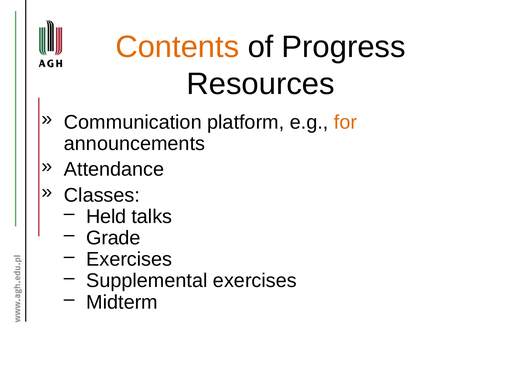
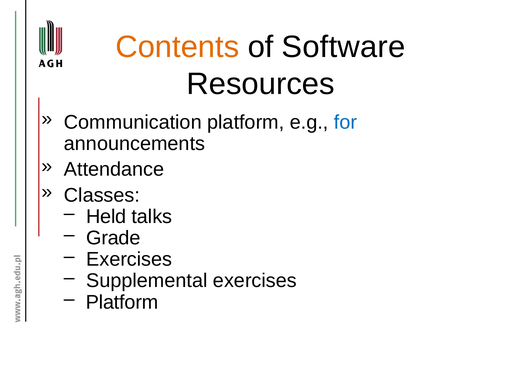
Progress: Progress -> Software
for colour: orange -> blue
Midterm at (122, 303): Midterm -> Platform
